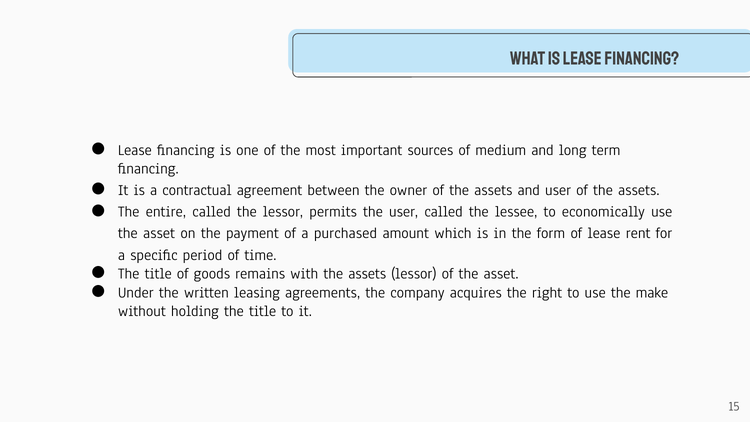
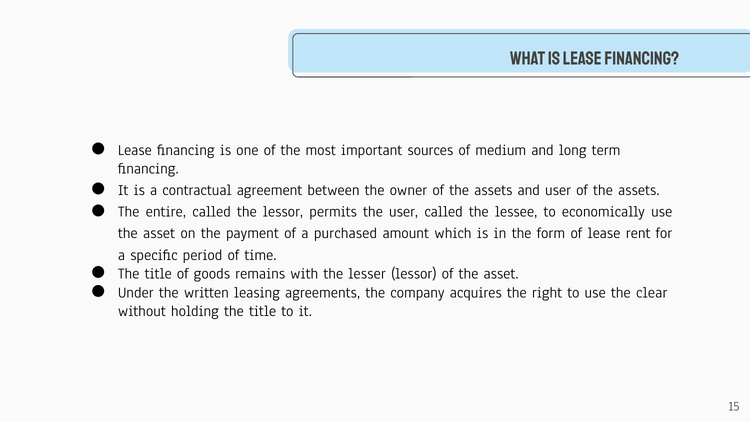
with the assets: assets -> lesser
make: make -> clear
